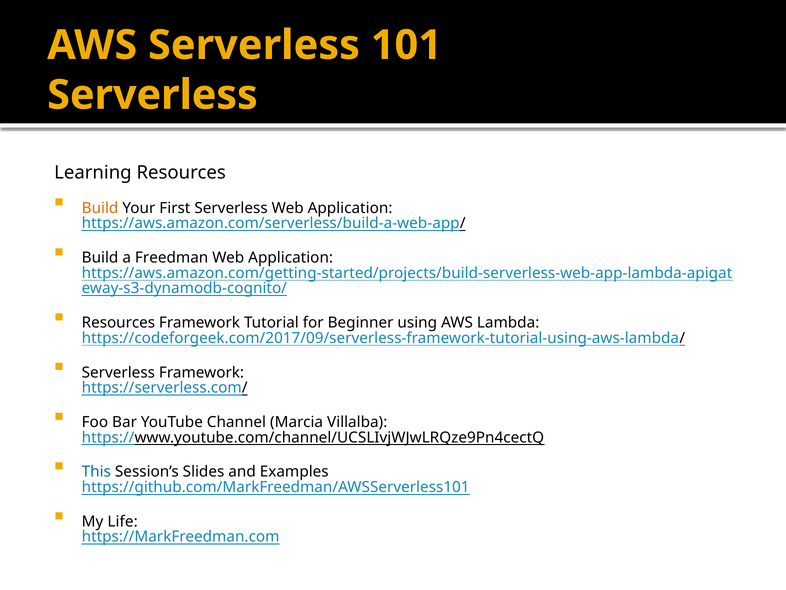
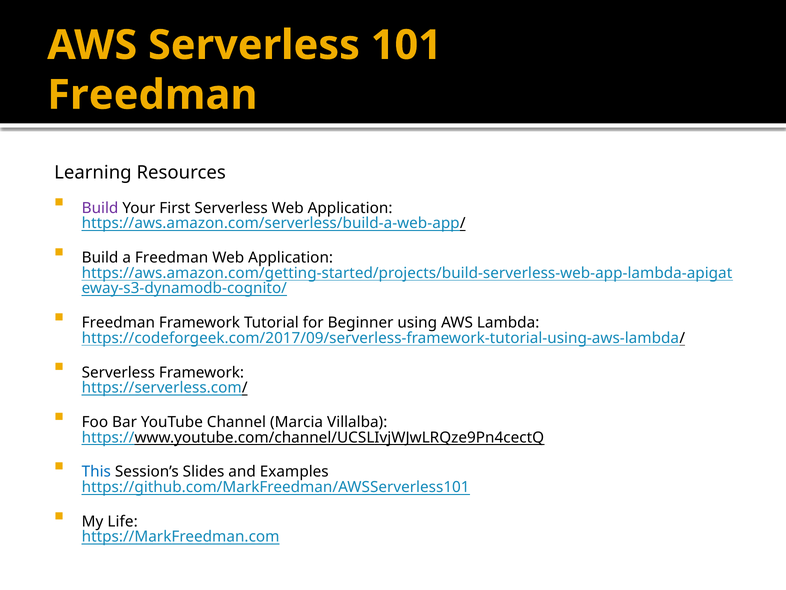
Serverless at (152, 95): Serverless -> Freedman
Build at (100, 208) colour: orange -> purple
Resources at (118, 323): Resources -> Freedman
